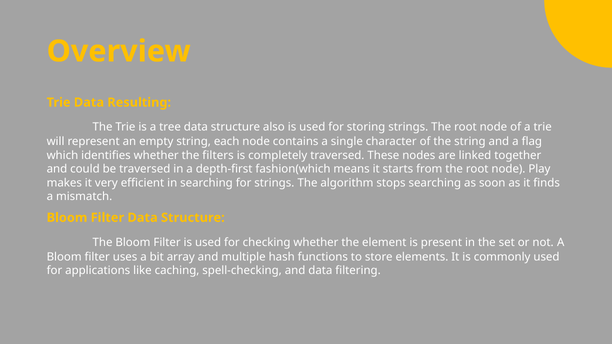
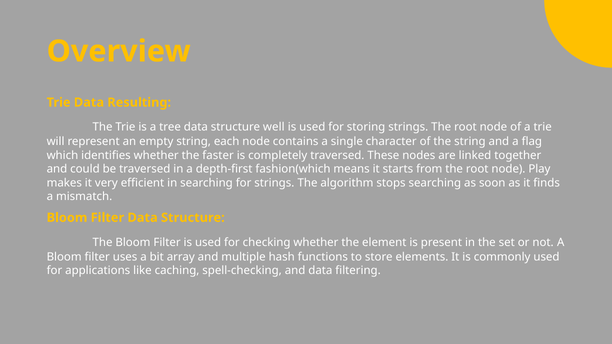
also: also -> well
filters: filters -> faster
